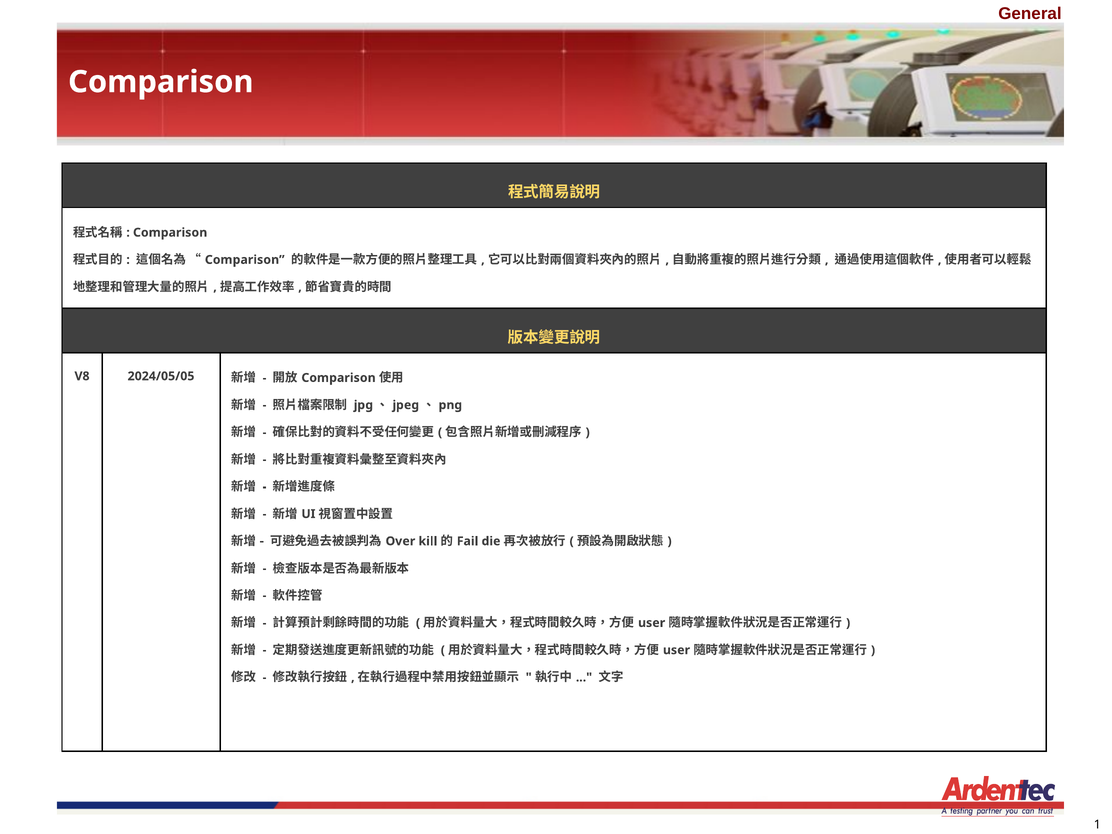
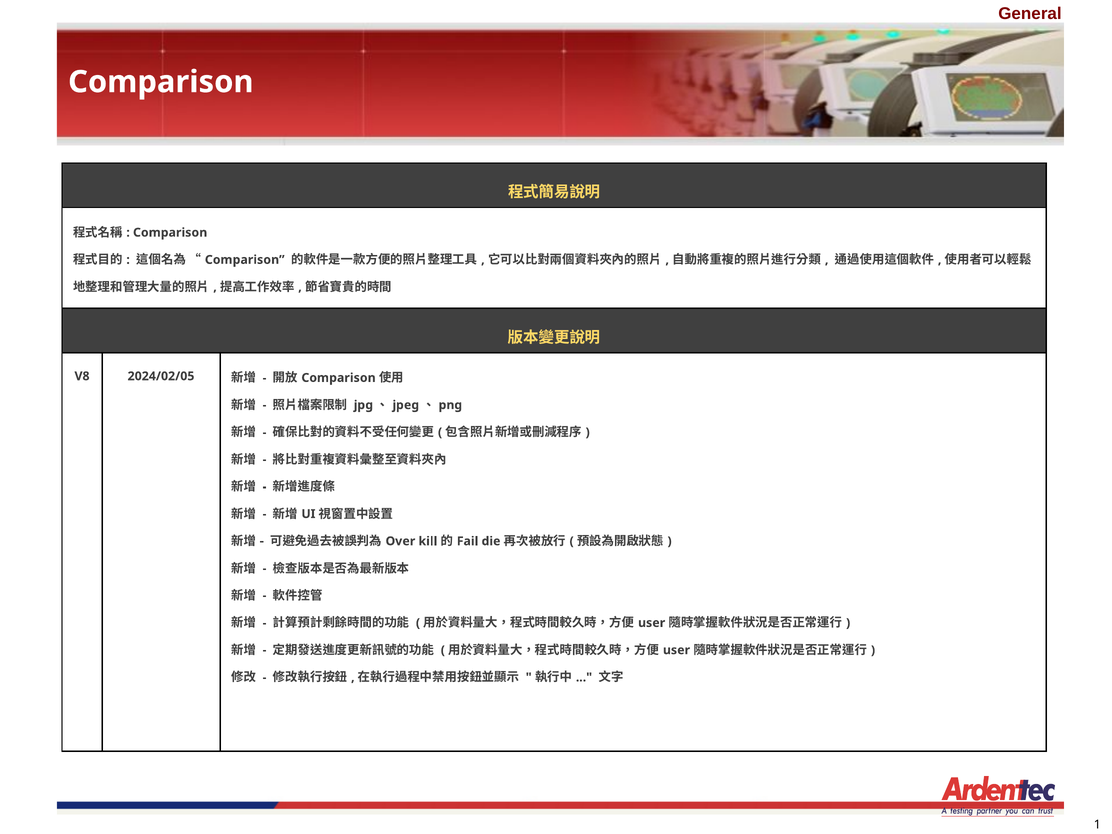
2024/05/05: 2024/05/05 -> 2024/02/05
